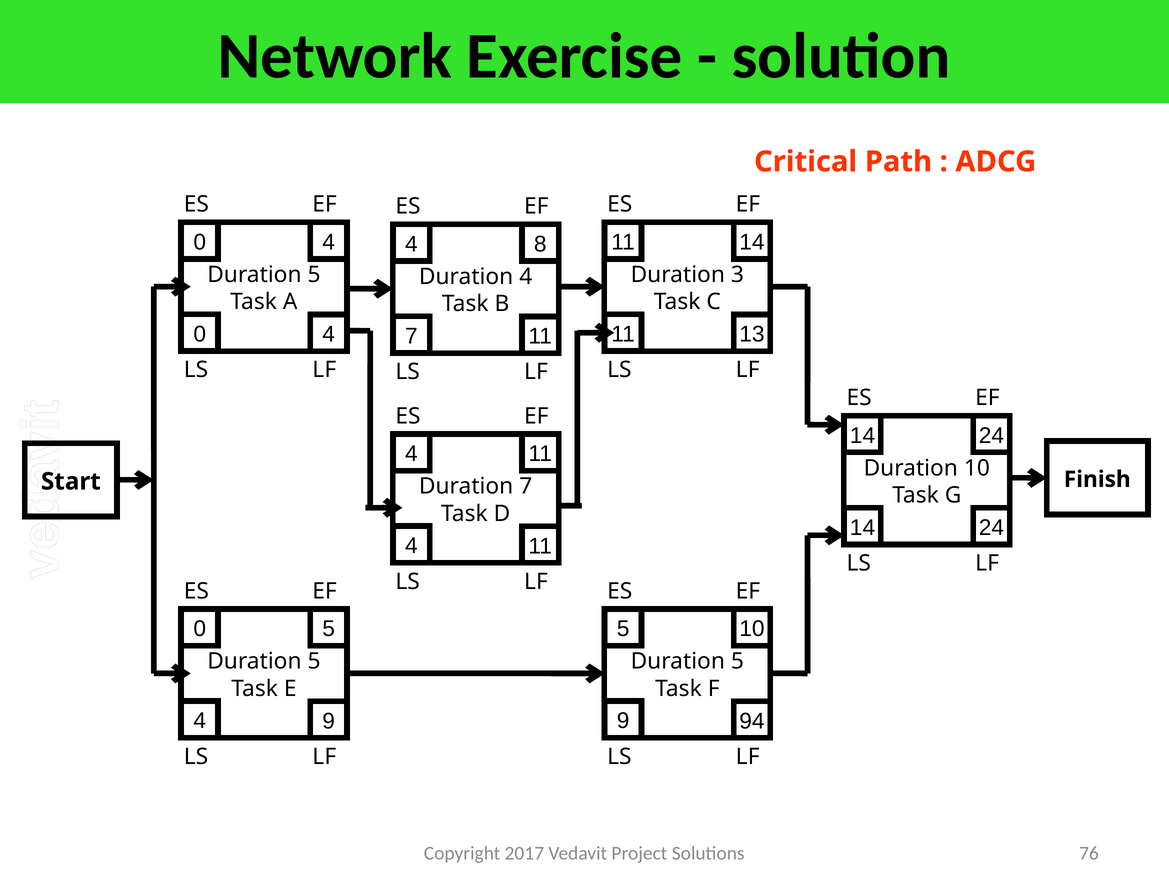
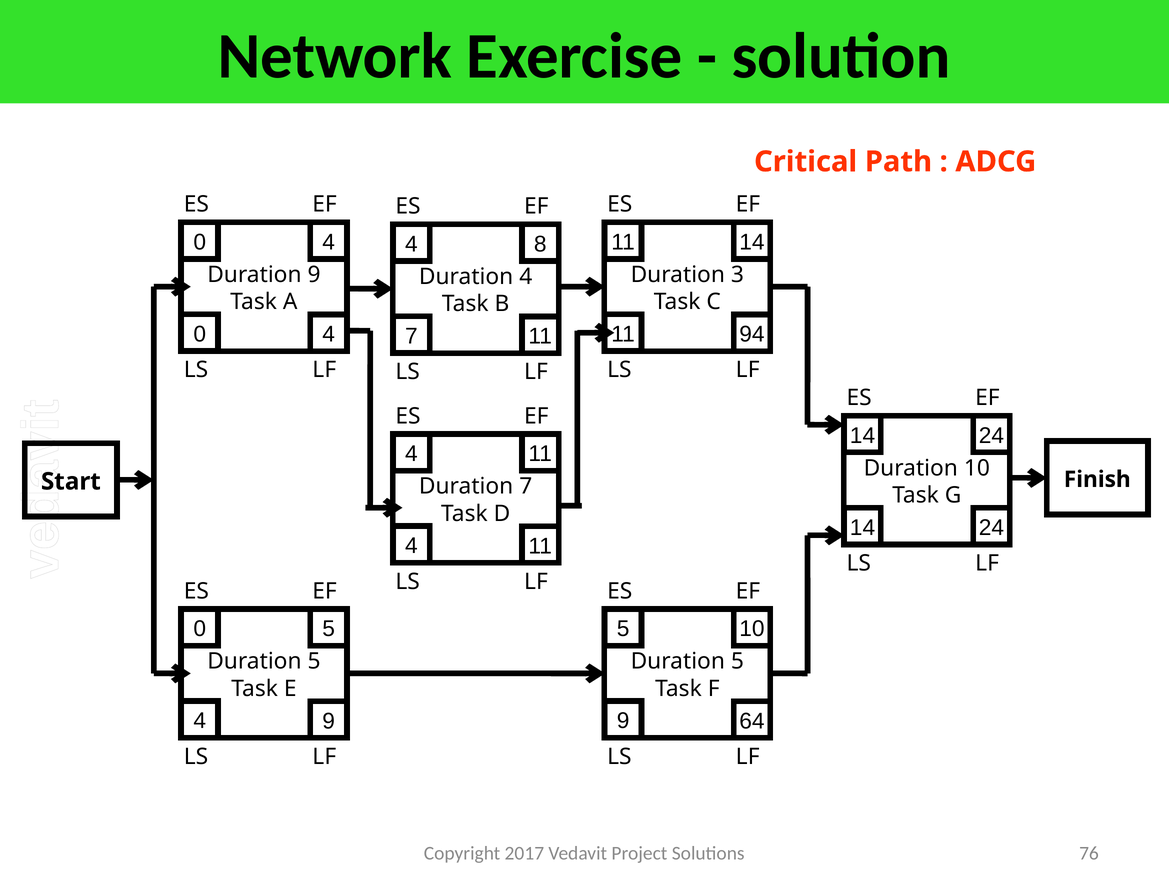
5 at (314, 275): 5 -> 9
13: 13 -> 94
94: 94 -> 64
